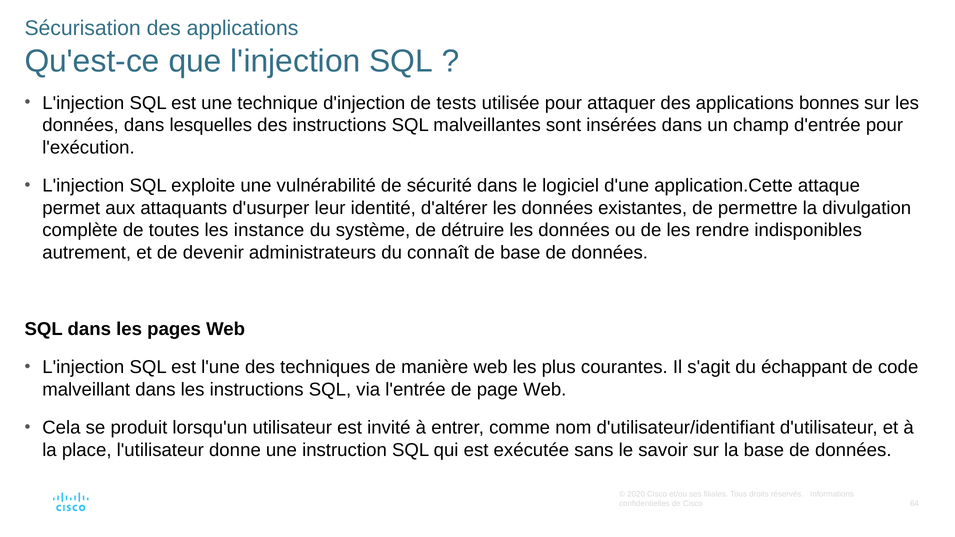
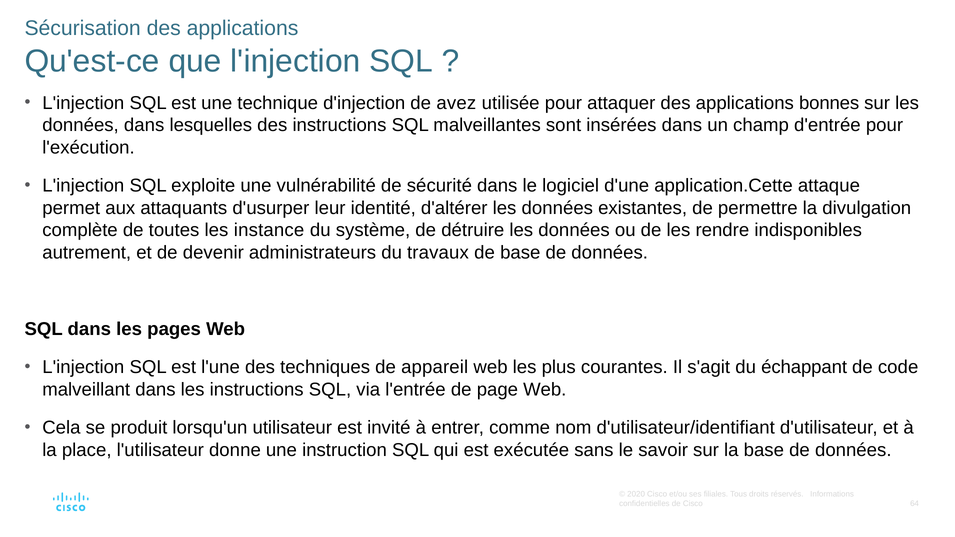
tests: tests -> avez
connaît: connaît -> travaux
manière: manière -> appareil
